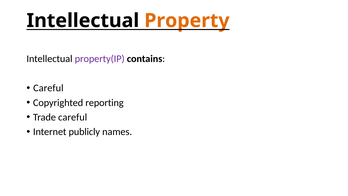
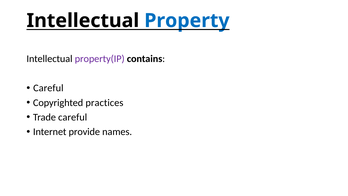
Property colour: orange -> blue
reporting: reporting -> practices
publicly: publicly -> provide
